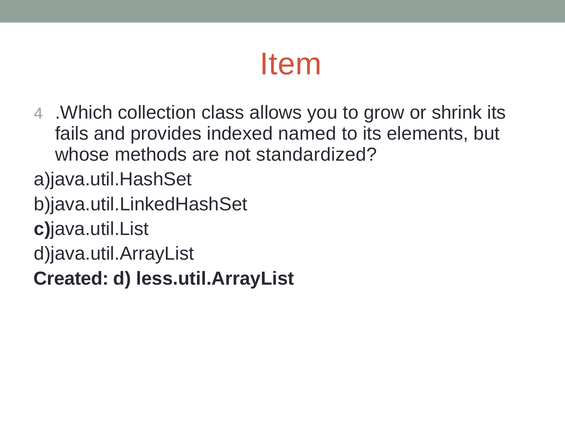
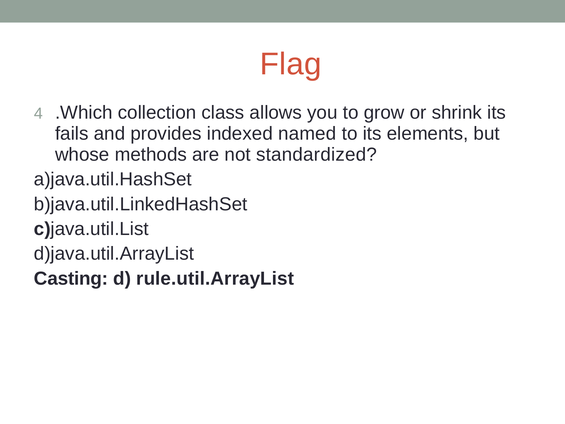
Item: Item -> Flag
Created: Created -> Casting
less.util.ArrayList: less.util.ArrayList -> rule.util.ArrayList
